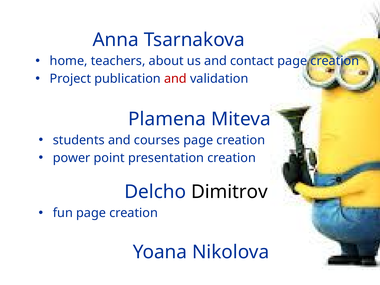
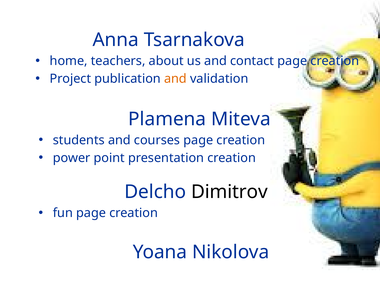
and at (175, 79) colour: red -> orange
